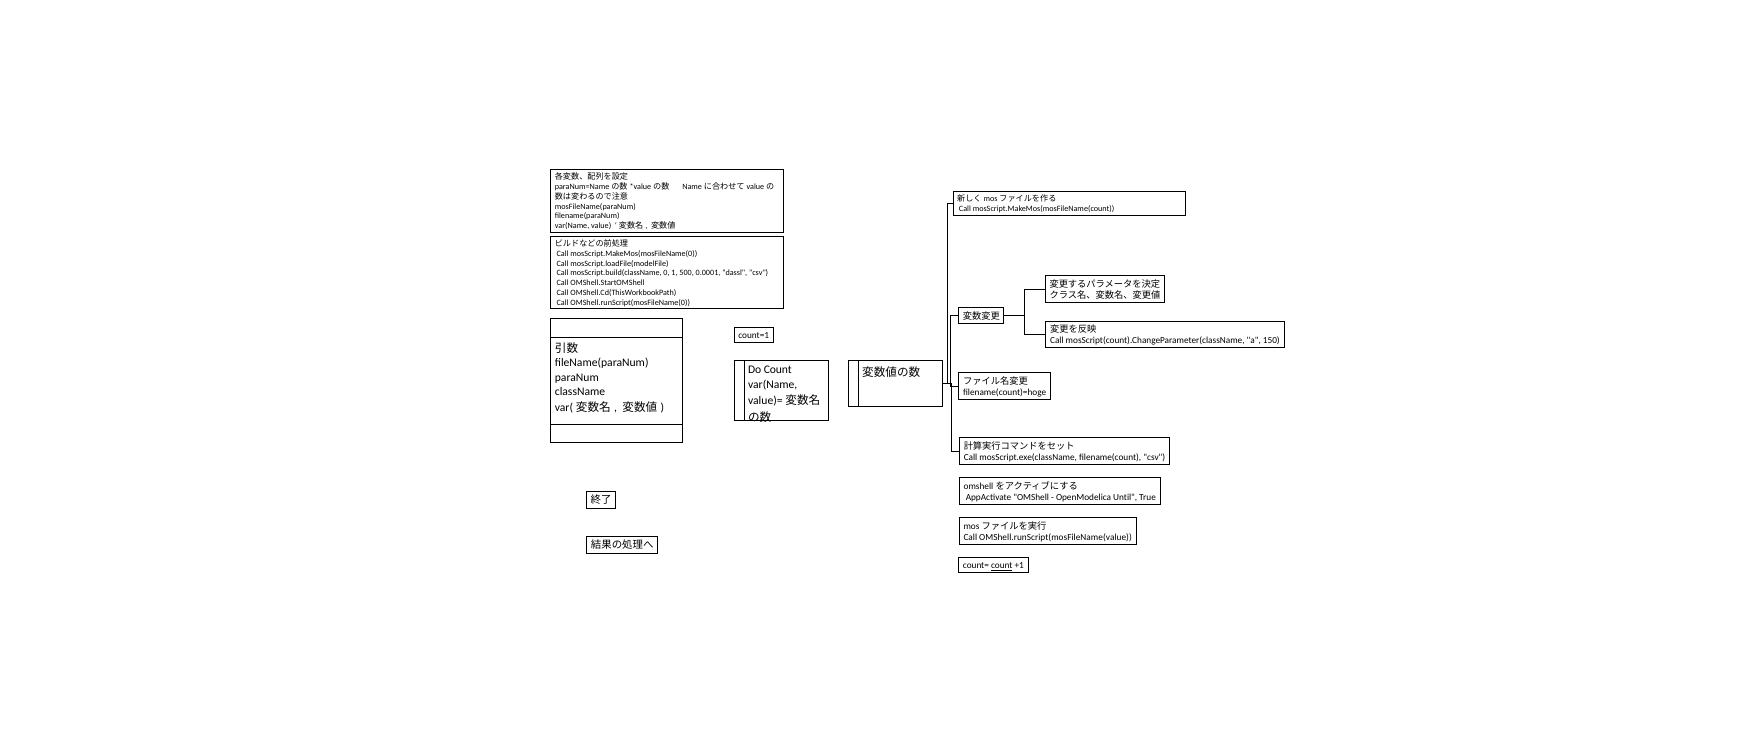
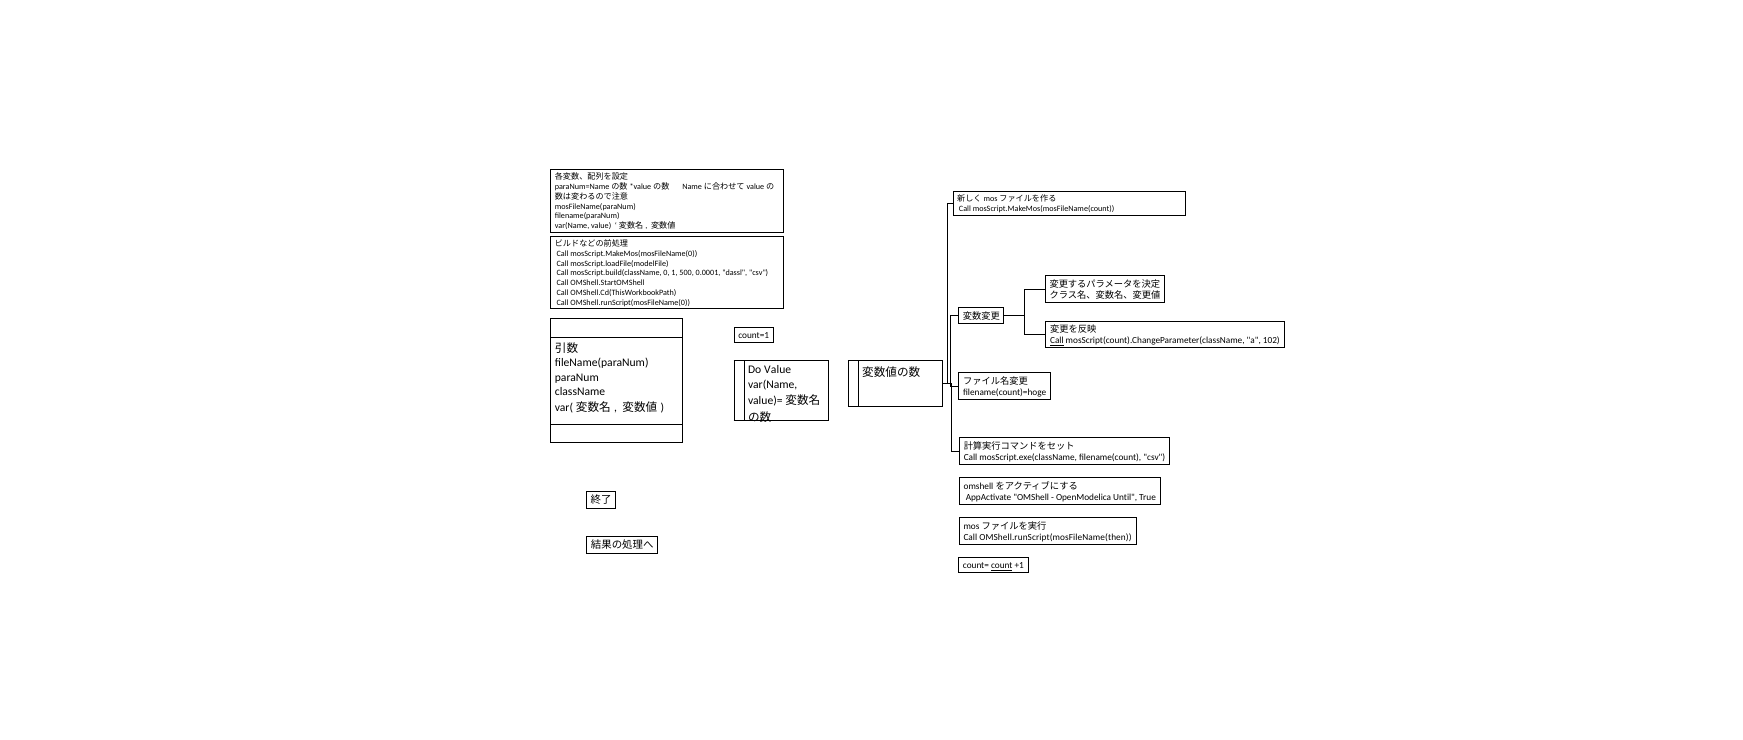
Call at (1057, 341) underline: none -> present
150: 150 -> 102
Do Count: Count -> Value
OMShell.runScript(mosFileName(value: OMShell.runScript(mosFileName(value -> OMShell.runScript(mosFileName(then
